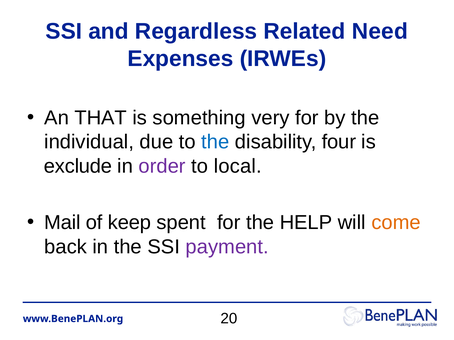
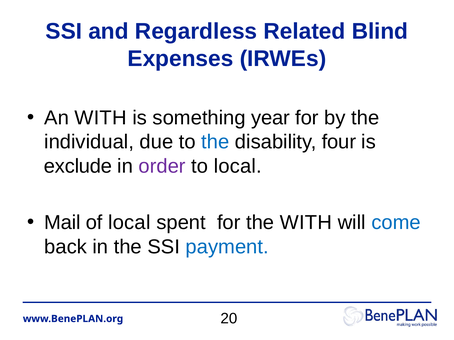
Need: Need -> Blind
An THAT: THAT -> WITH
very: very -> year
of keep: keep -> local
the HELP: HELP -> WITH
come colour: orange -> blue
payment colour: purple -> blue
